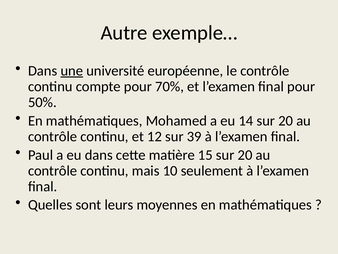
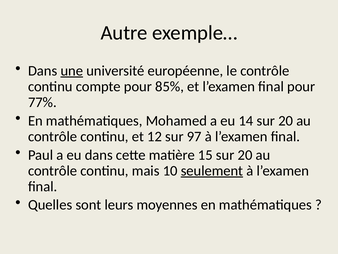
70%: 70% -> 85%
50%: 50% -> 77%
39: 39 -> 97
seulement underline: none -> present
